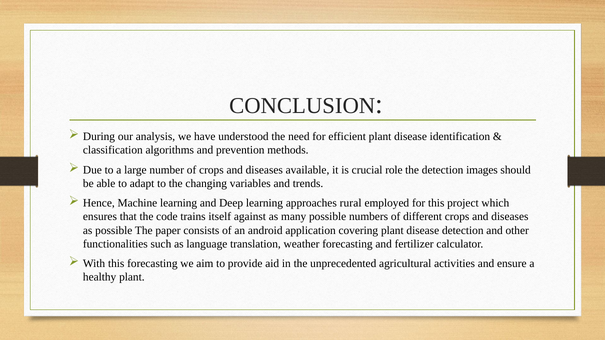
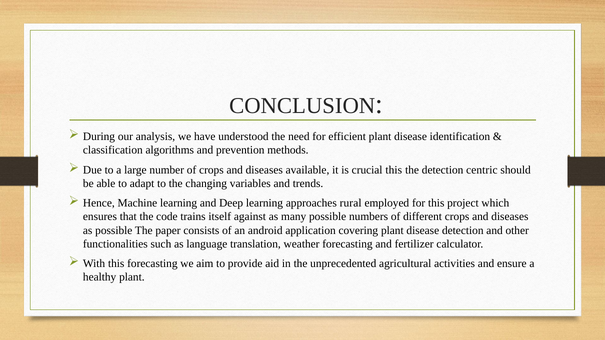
crucial role: role -> this
images: images -> centric
